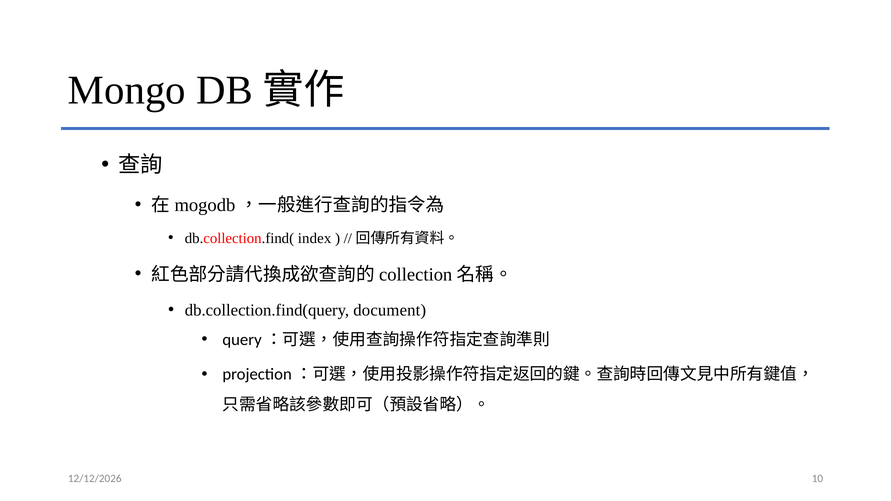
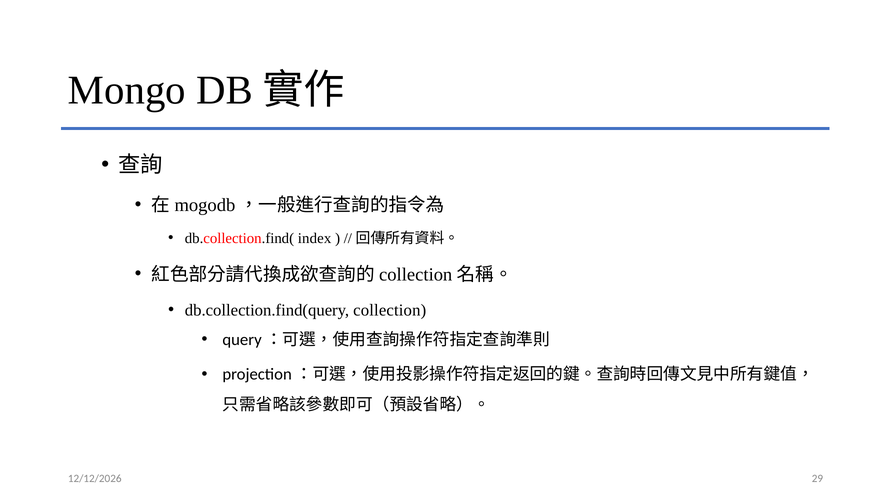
document: document -> collection
10: 10 -> 29
